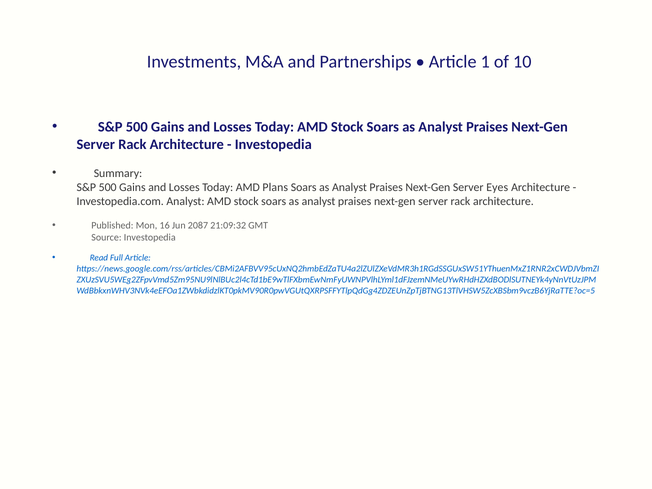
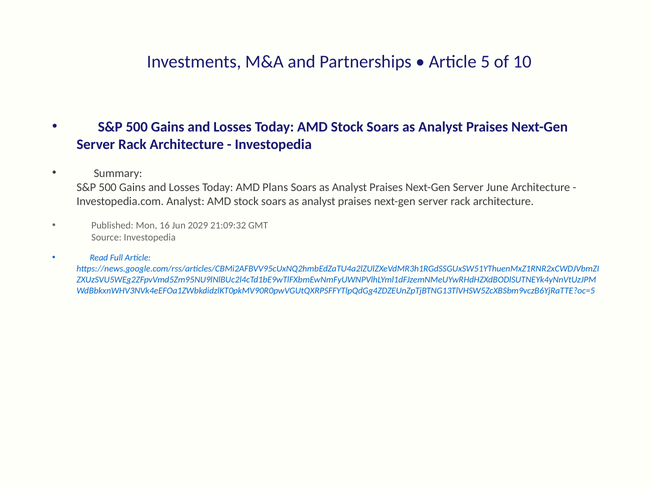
1: 1 -> 5
Eyes: Eyes -> June
2087: 2087 -> 2029
